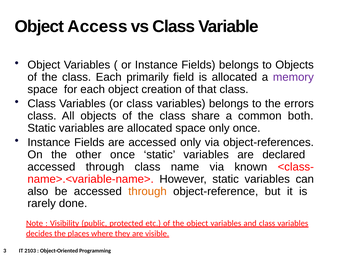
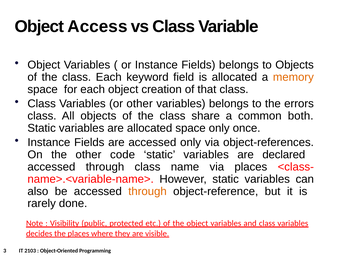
primarily: primarily -> keyword
memory colour: purple -> orange
or class: class -> other
other once: once -> code
via known: known -> places
